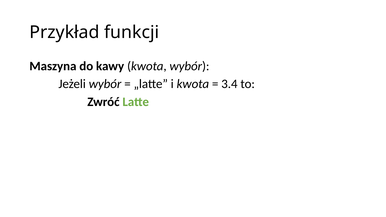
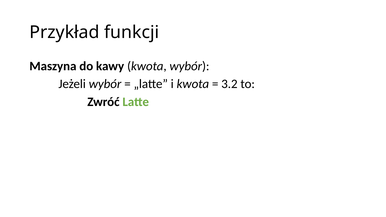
3.4: 3.4 -> 3.2
